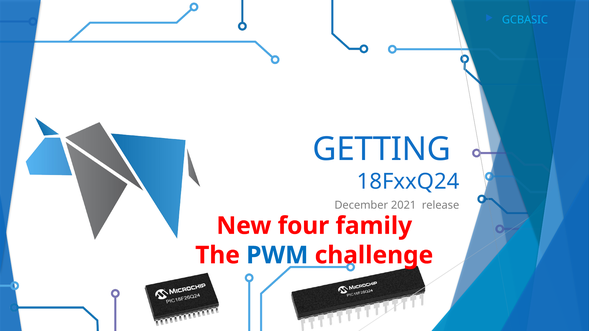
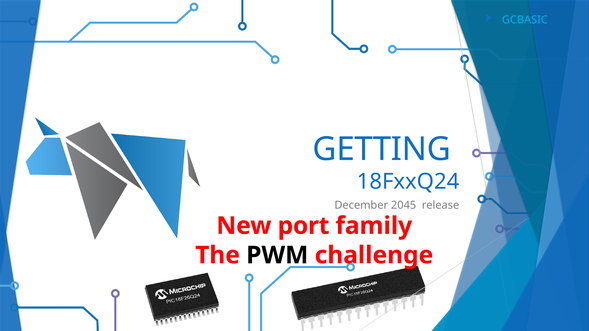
2021: 2021 -> 2045
four: four -> port
PWM colour: blue -> black
